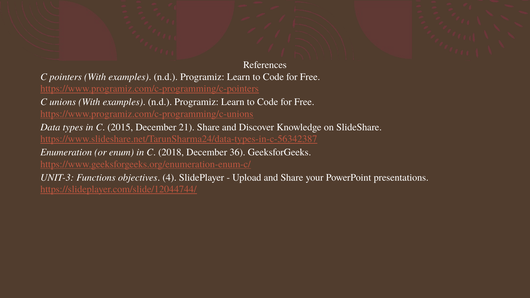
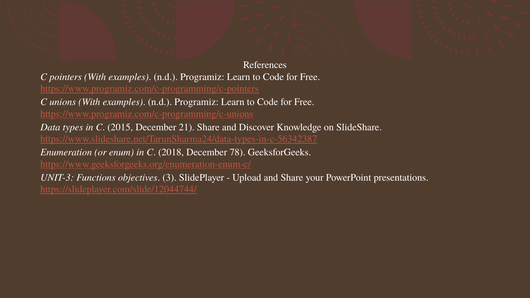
36: 36 -> 78
4: 4 -> 3
